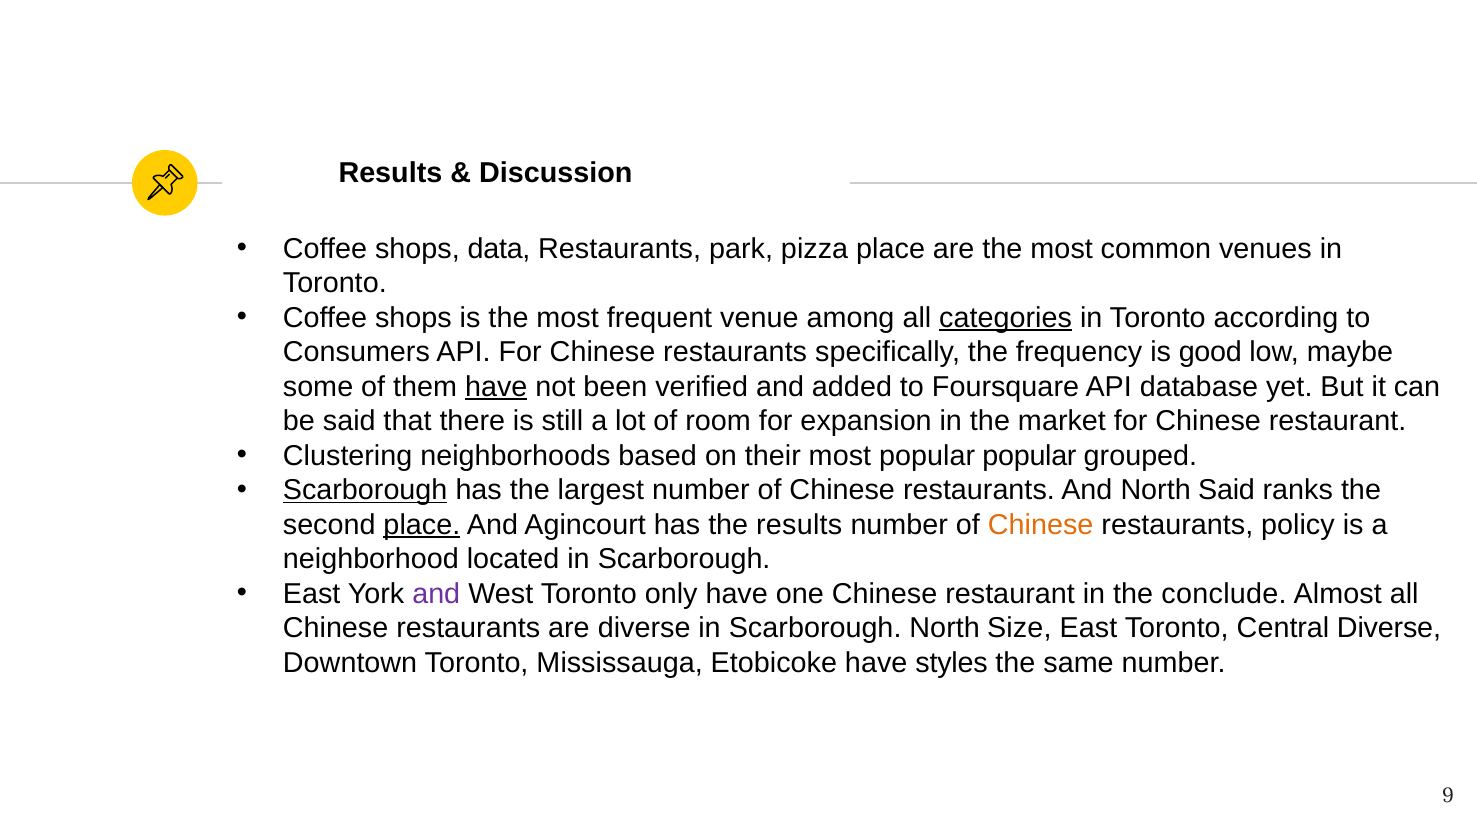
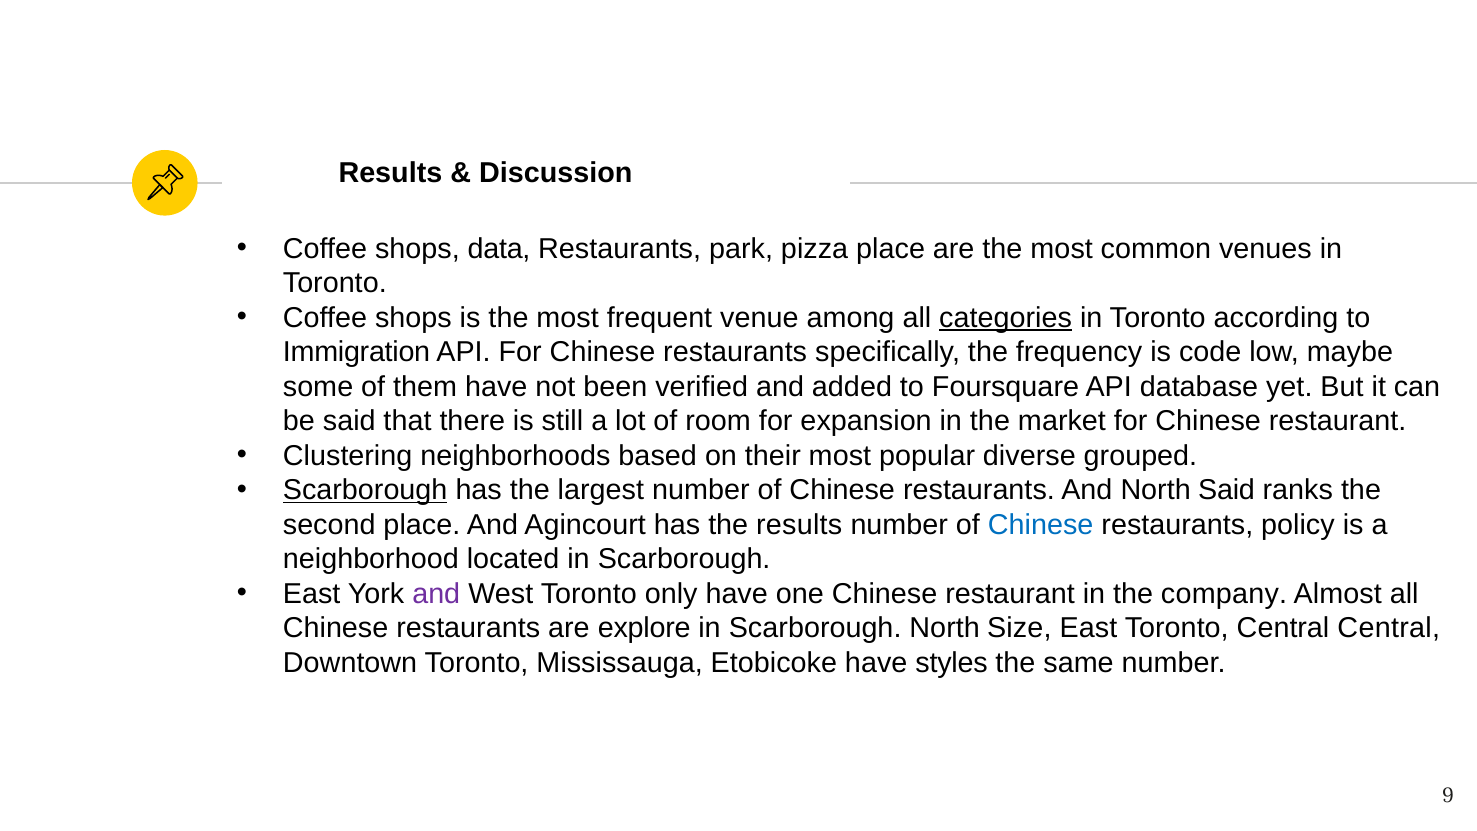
Consumers: Consumers -> Immigration
good: good -> code
have at (496, 387) underline: present -> none
popular popular: popular -> diverse
place at (422, 525) underline: present -> none
Chinese at (1041, 525) colour: orange -> blue
conclude: conclude -> company
are diverse: diverse -> explore
Central Diverse: Diverse -> Central
